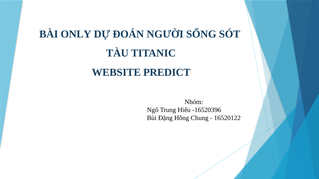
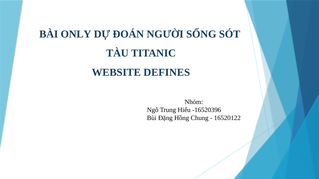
PREDICT: PREDICT -> DEFINES
